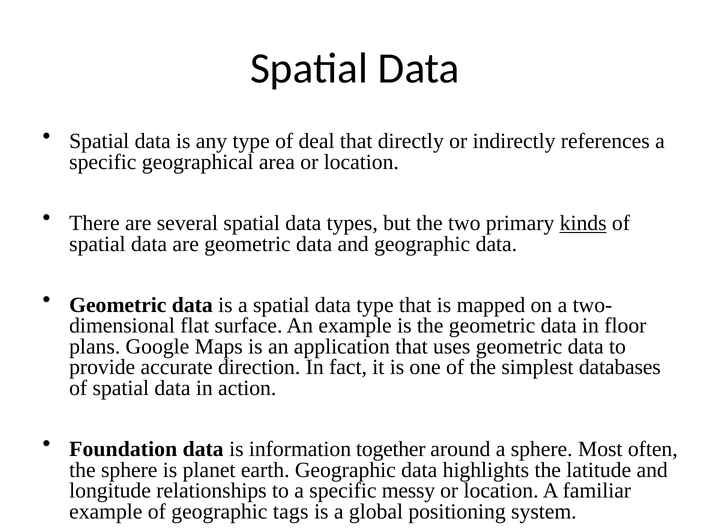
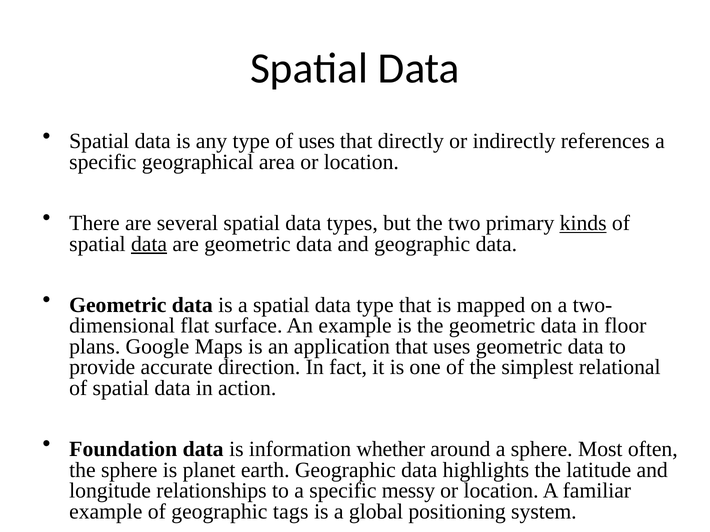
of deal: deal -> uses
data at (149, 244) underline: none -> present
databases: databases -> relational
together: together -> whether
